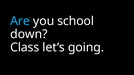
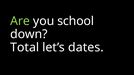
Are colour: light blue -> light green
Class: Class -> Total
going: going -> dates
